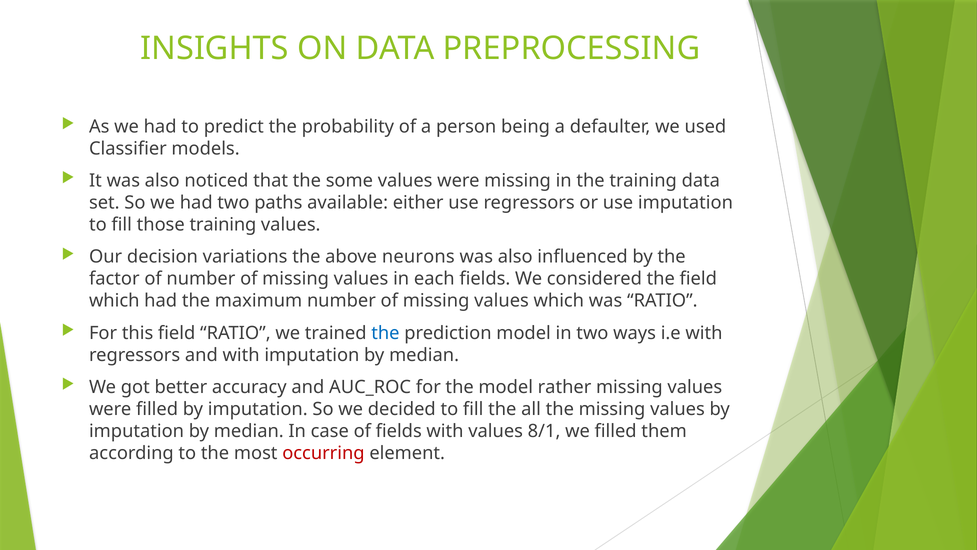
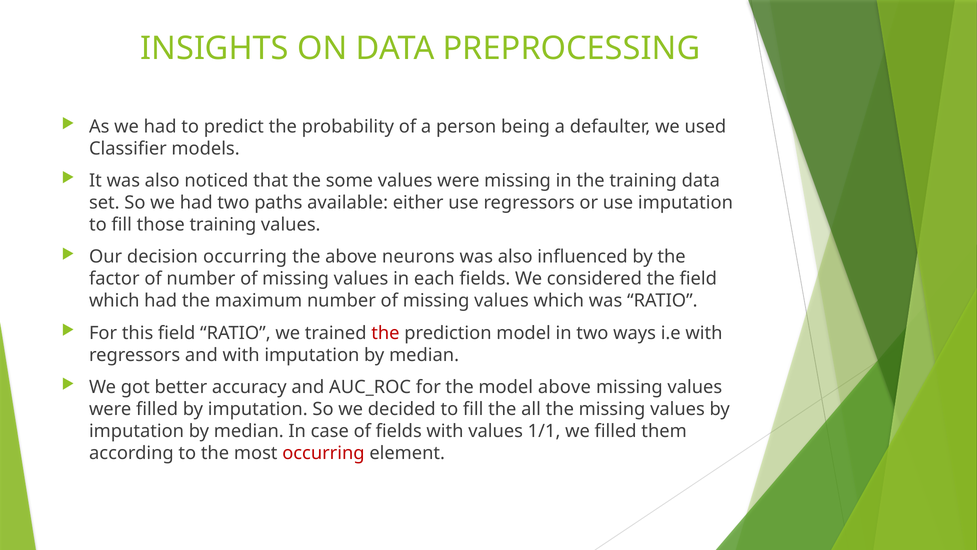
decision variations: variations -> occurring
the at (385, 333) colour: blue -> red
model rather: rather -> above
8/1: 8/1 -> 1/1
